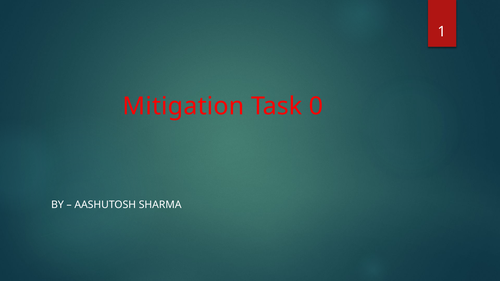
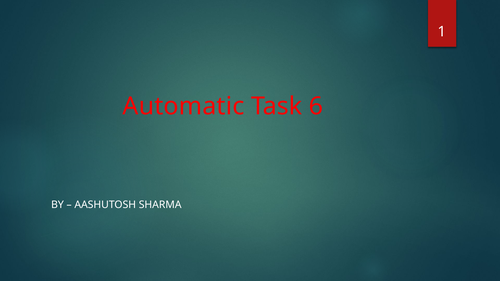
Mitigation: Mitigation -> Automatic
0: 0 -> 6
